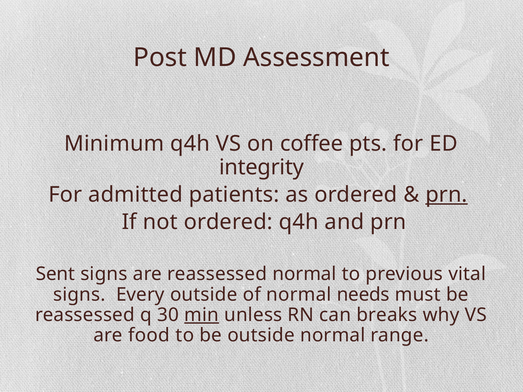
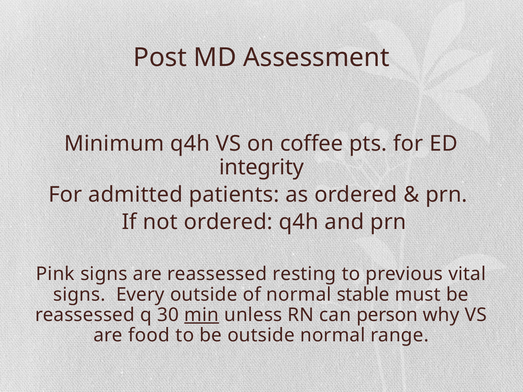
prn at (446, 195) underline: present -> none
Sent: Sent -> Pink
reassessed normal: normal -> resting
needs: needs -> stable
breaks: breaks -> person
